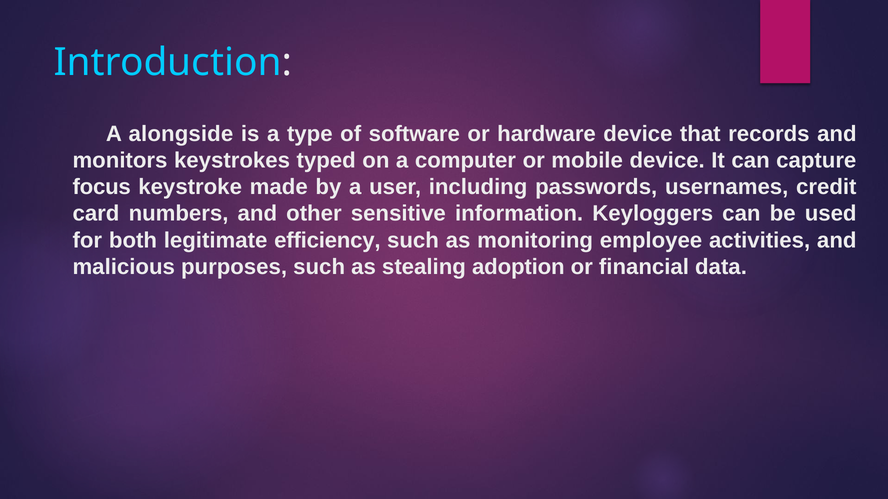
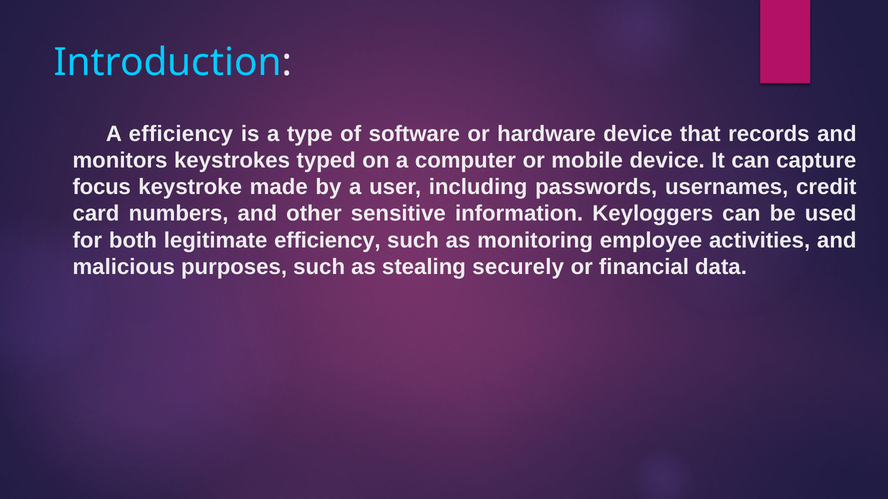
A alongside: alongside -> efficiency
adoption: adoption -> securely
